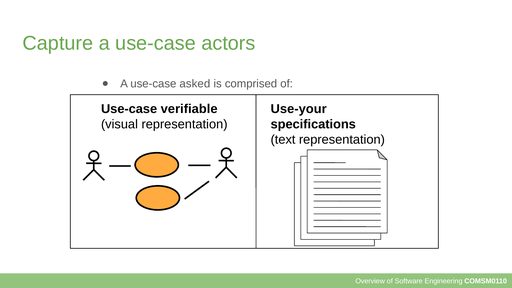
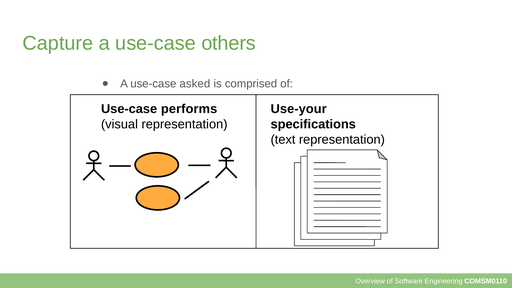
actors: actors -> others
verifiable: verifiable -> performs
